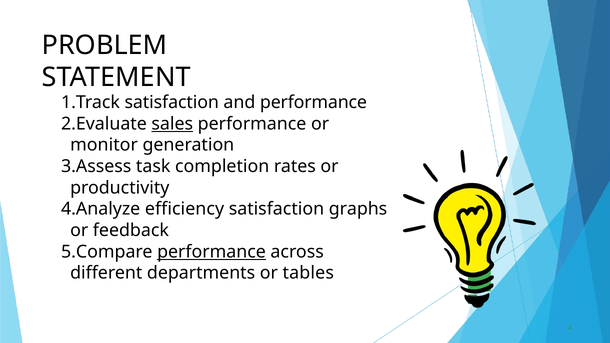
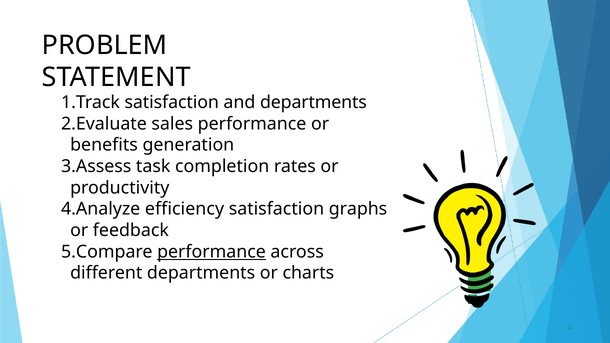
and performance: performance -> departments
sales underline: present -> none
monitor: monitor -> benefits
tables: tables -> charts
